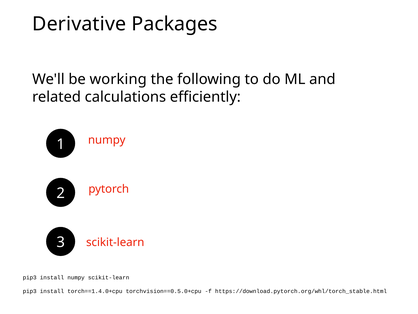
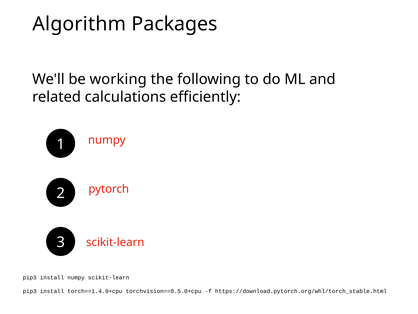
Derivative: Derivative -> Algorithm
